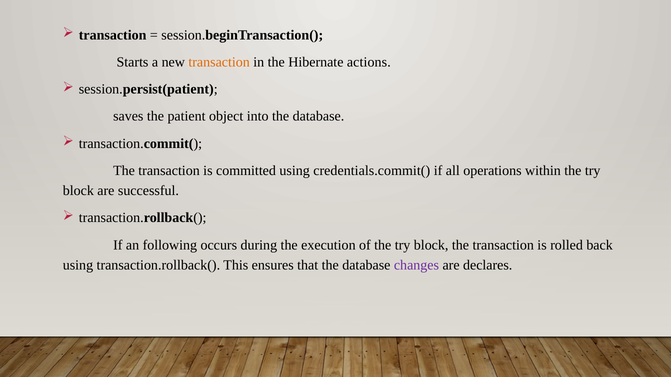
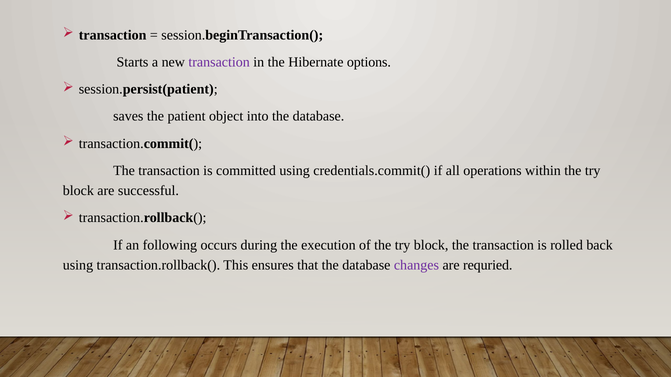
transaction at (219, 62) colour: orange -> purple
actions: actions -> options
declares: declares -> requried
